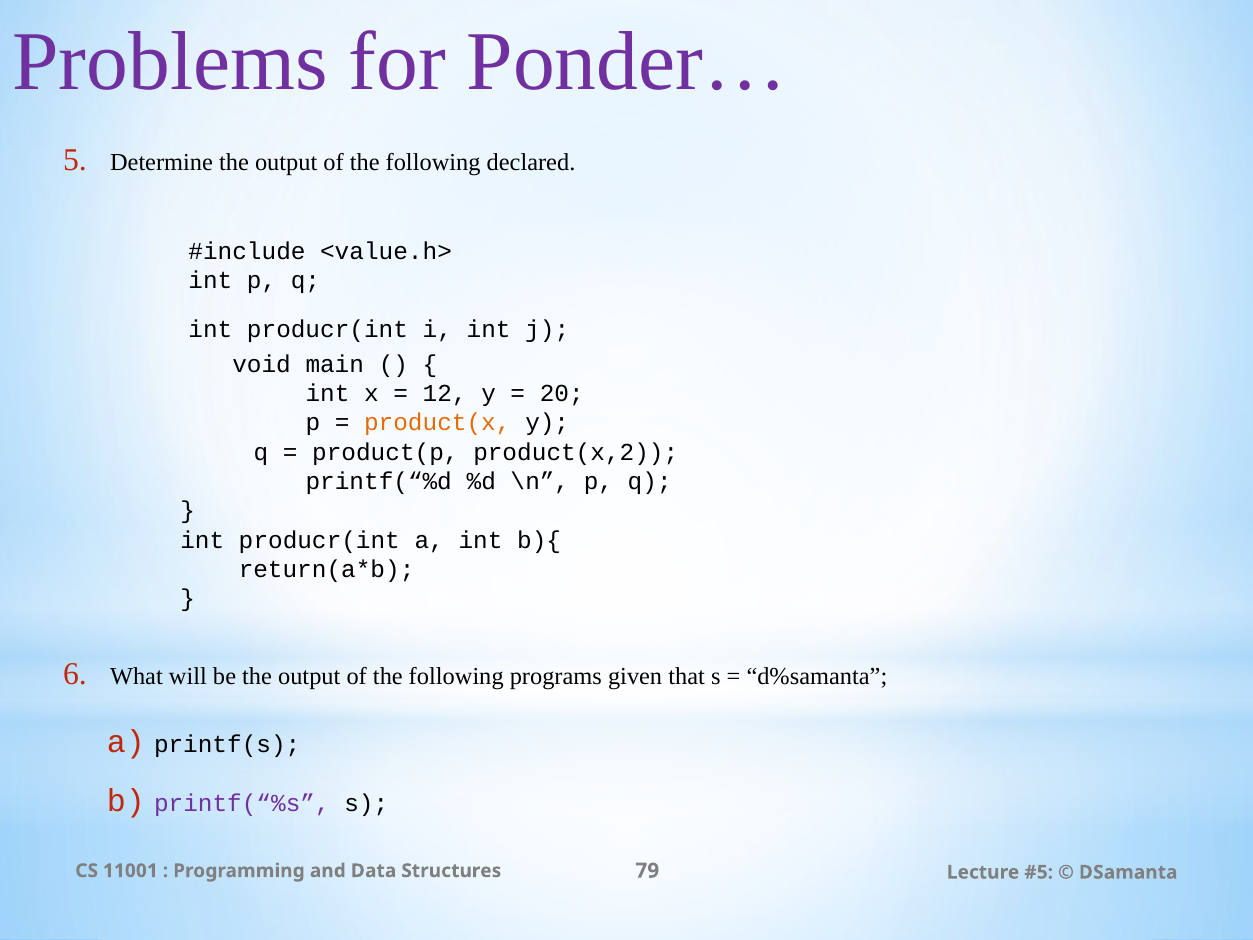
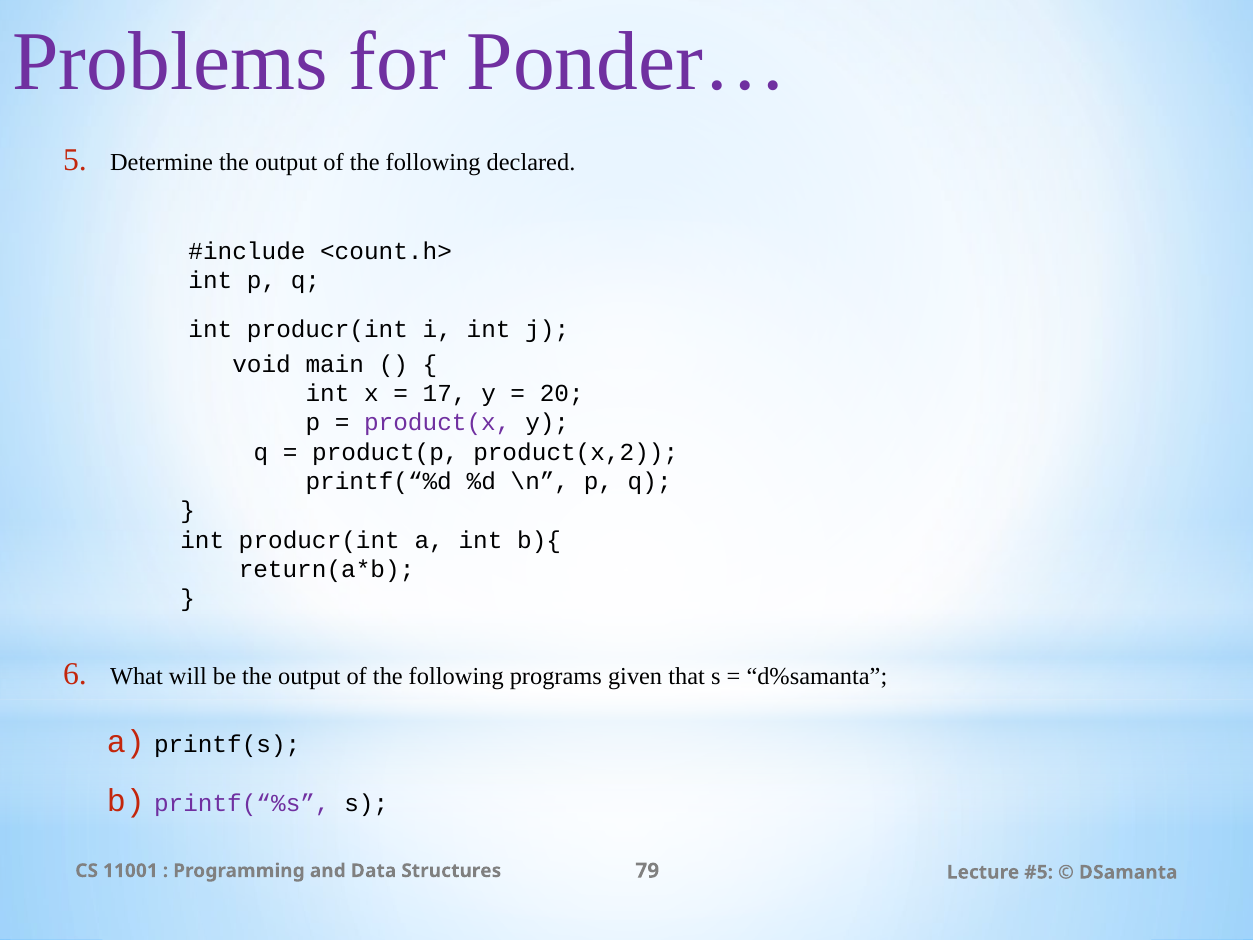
<value.h>: <value.h> -> <count.h>
12: 12 -> 17
product(x colour: orange -> purple
